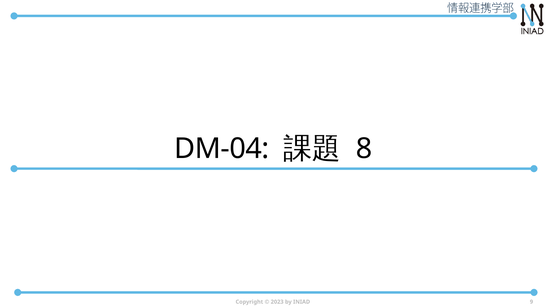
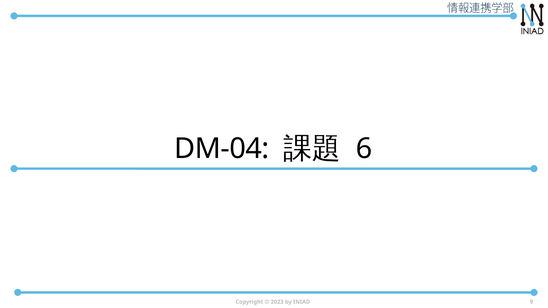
8: 8 -> 6
